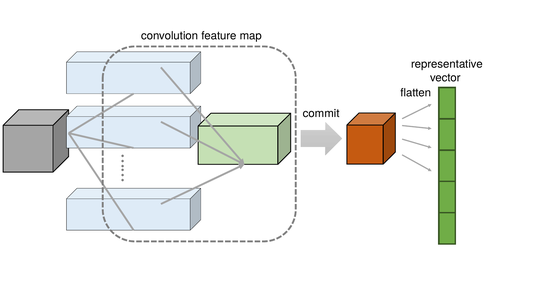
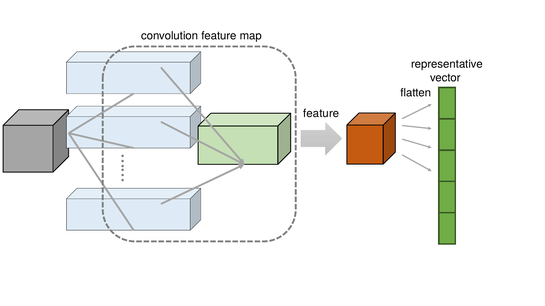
commit at (321, 114): commit -> feature
